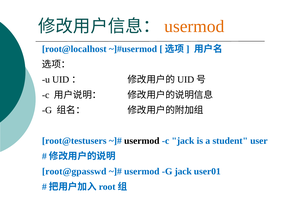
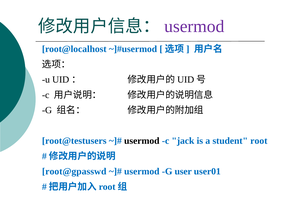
usermod at (194, 26) colour: orange -> purple
user: user -> root
G jack: jack -> user
